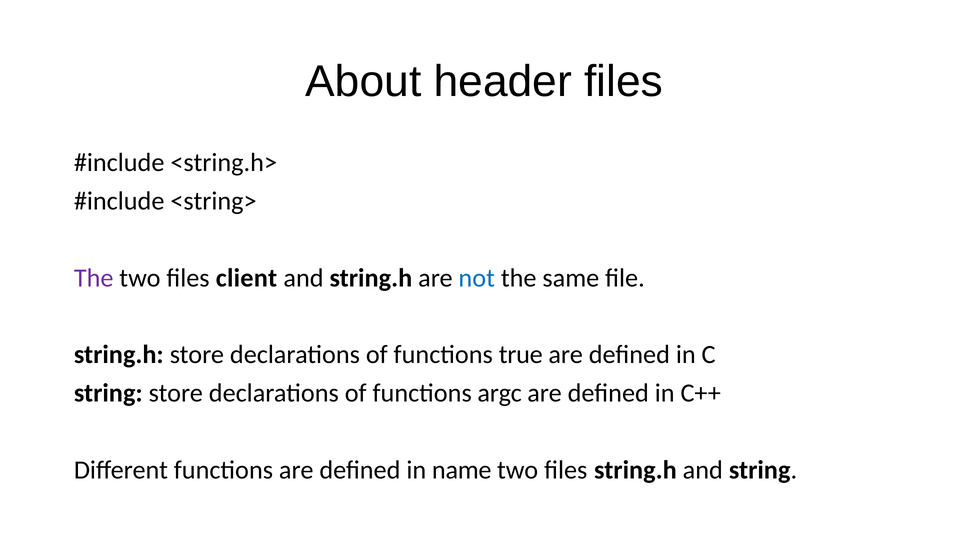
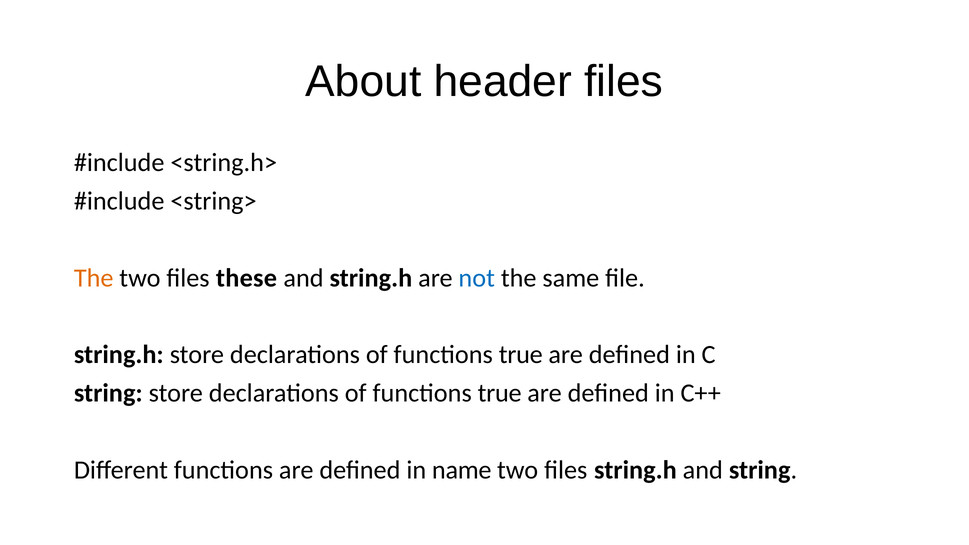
The at (94, 278) colour: purple -> orange
client: client -> these
argc at (500, 393): argc -> true
